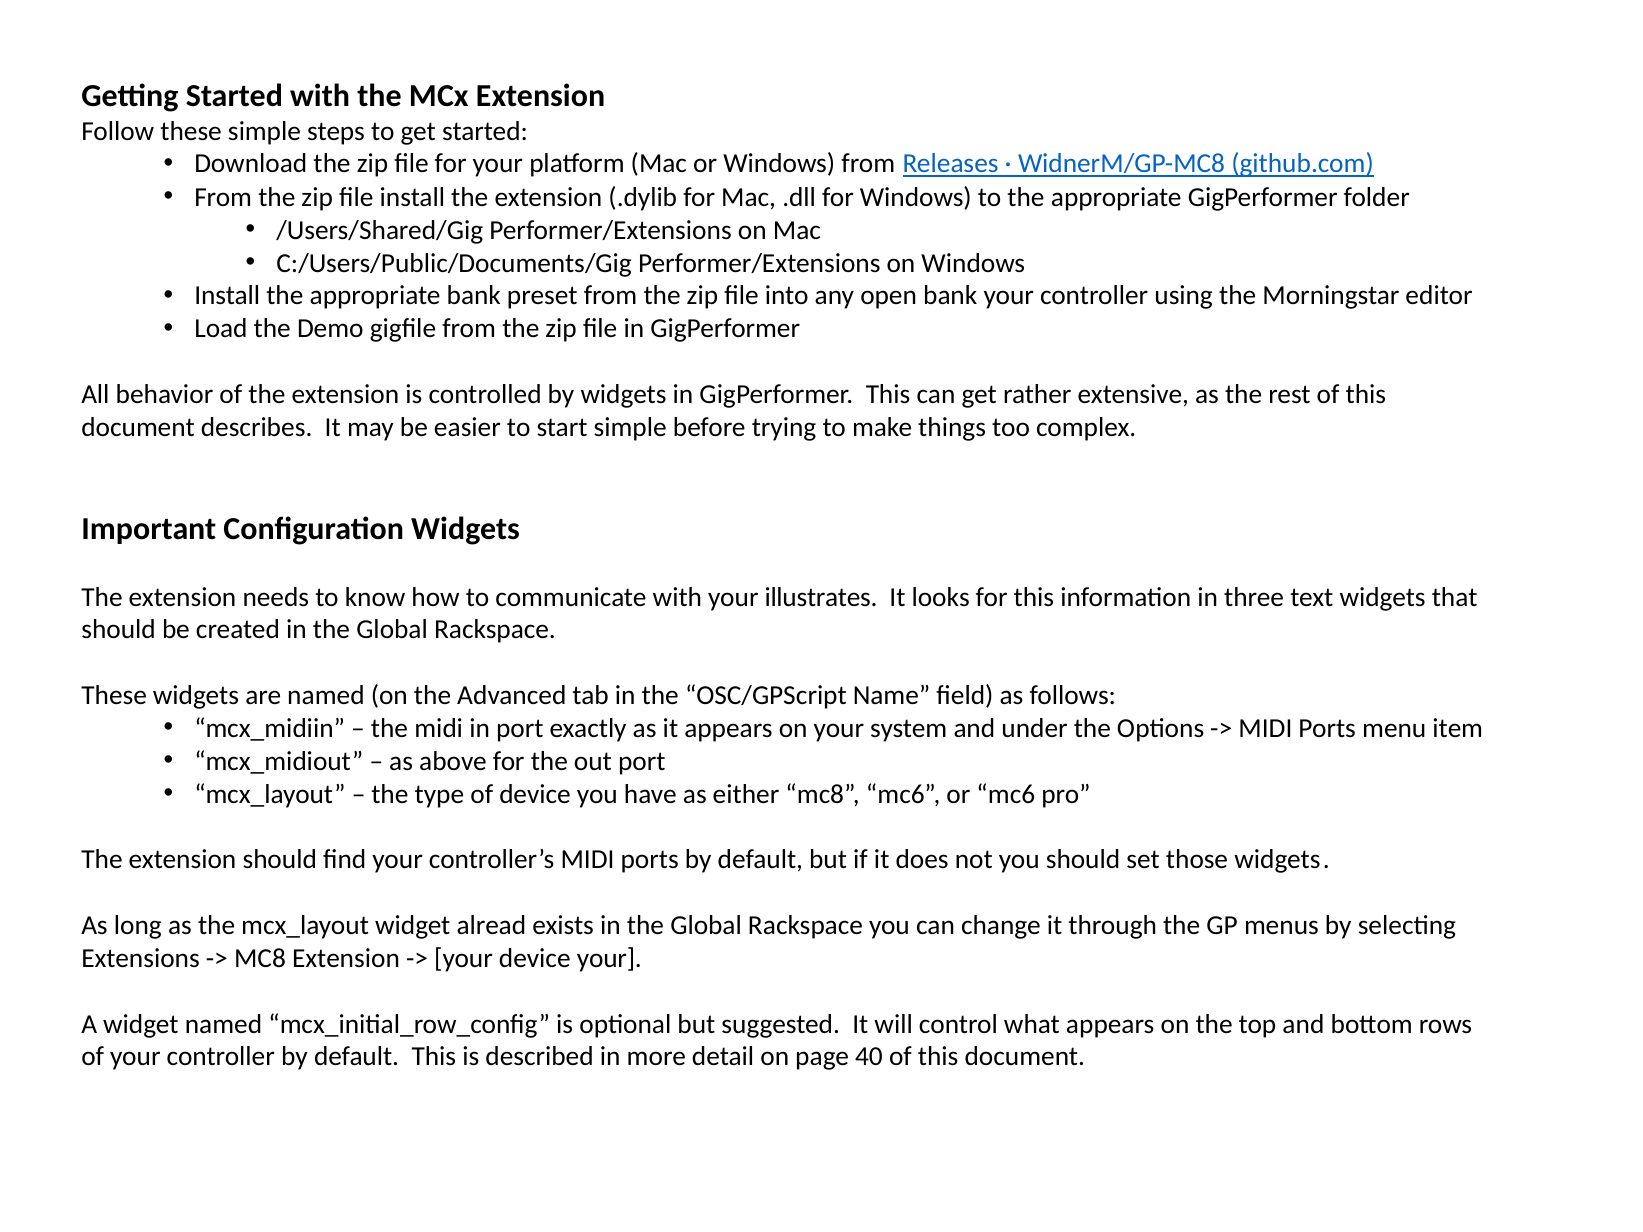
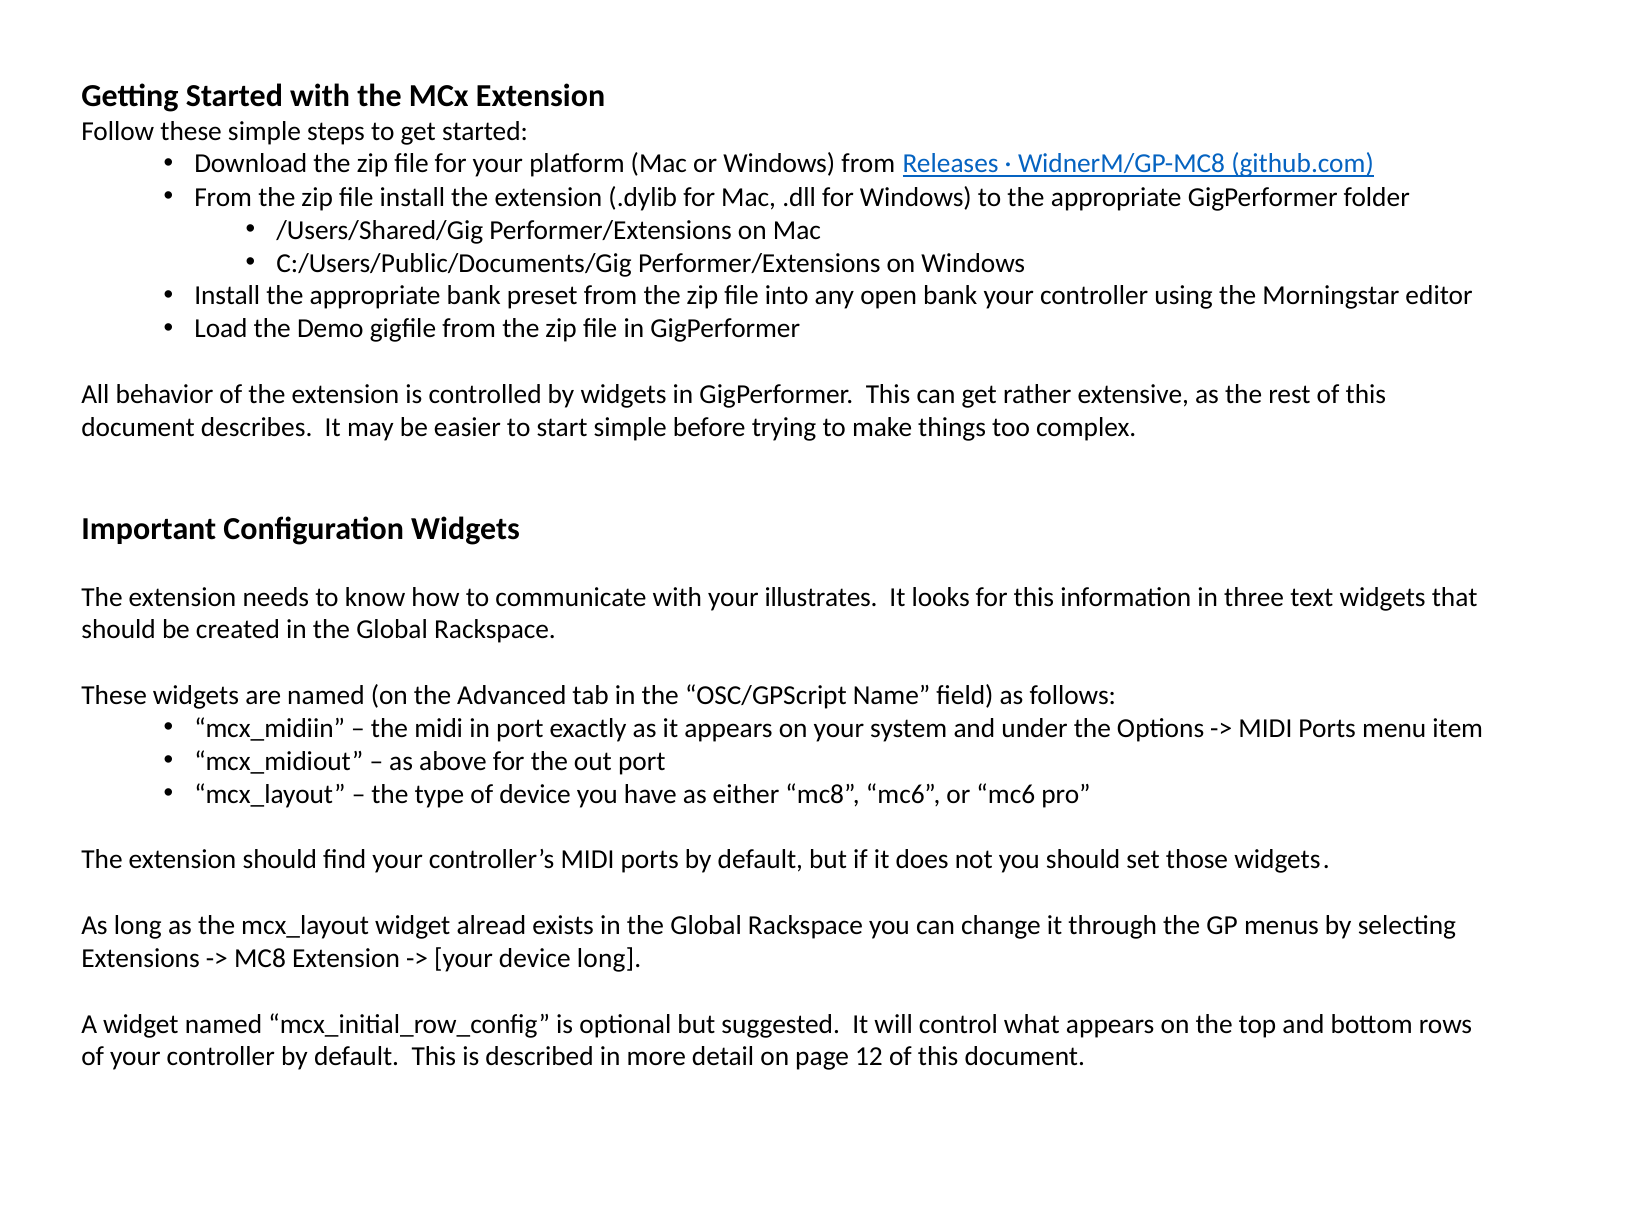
device your: your -> long
40: 40 -> 12
